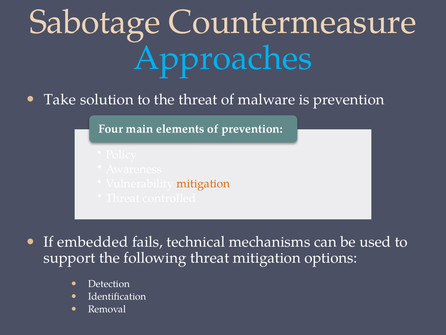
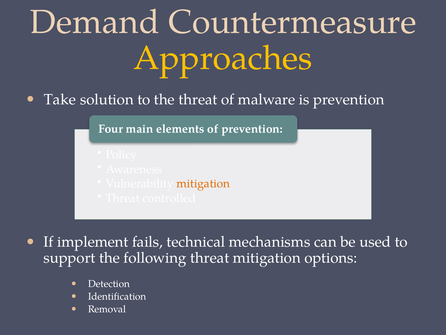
Sabotage: Sabotage -> Demand
Approaches colour: light blue -> yellow
embedded: embedded -> implement
